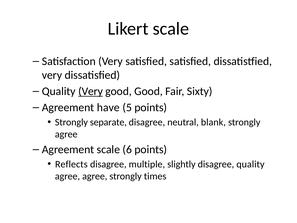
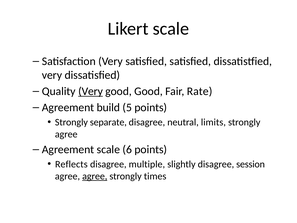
Sixty: Sixty -> Rate
have: have -> build
blank: blank -> limits
disagree quality: quality -> session
agree at (95, 176) underline: none -> present
